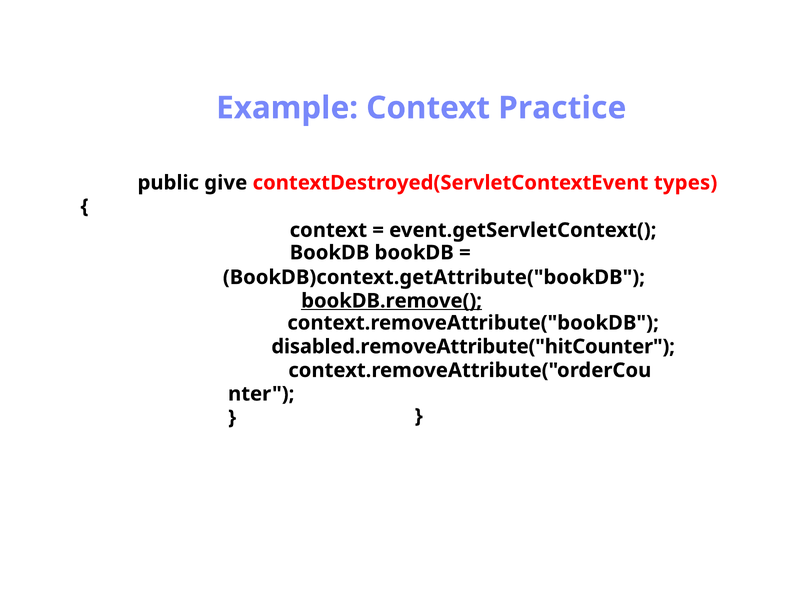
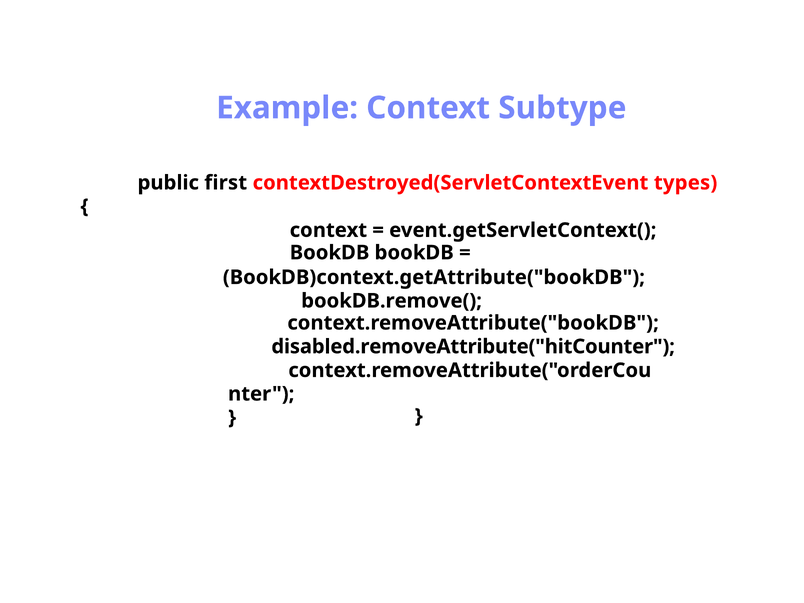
Practice: Practice -> Subtype
give: give -> first
bookDB.remove( underline: present -> none
